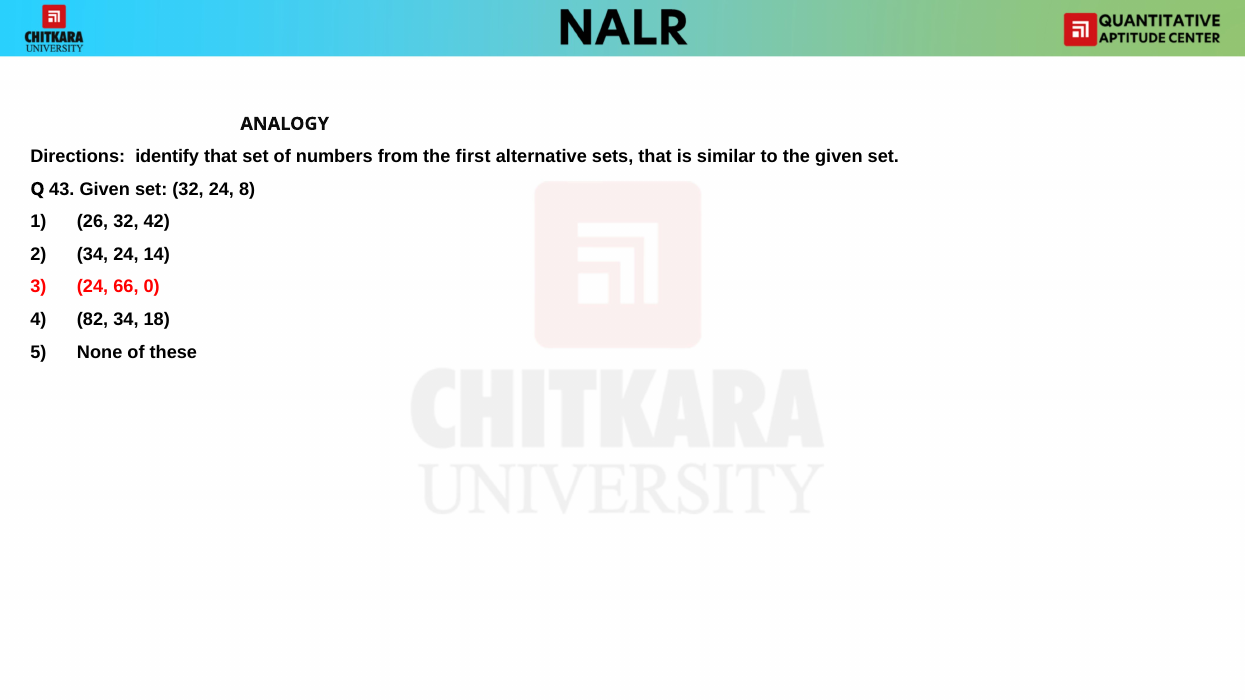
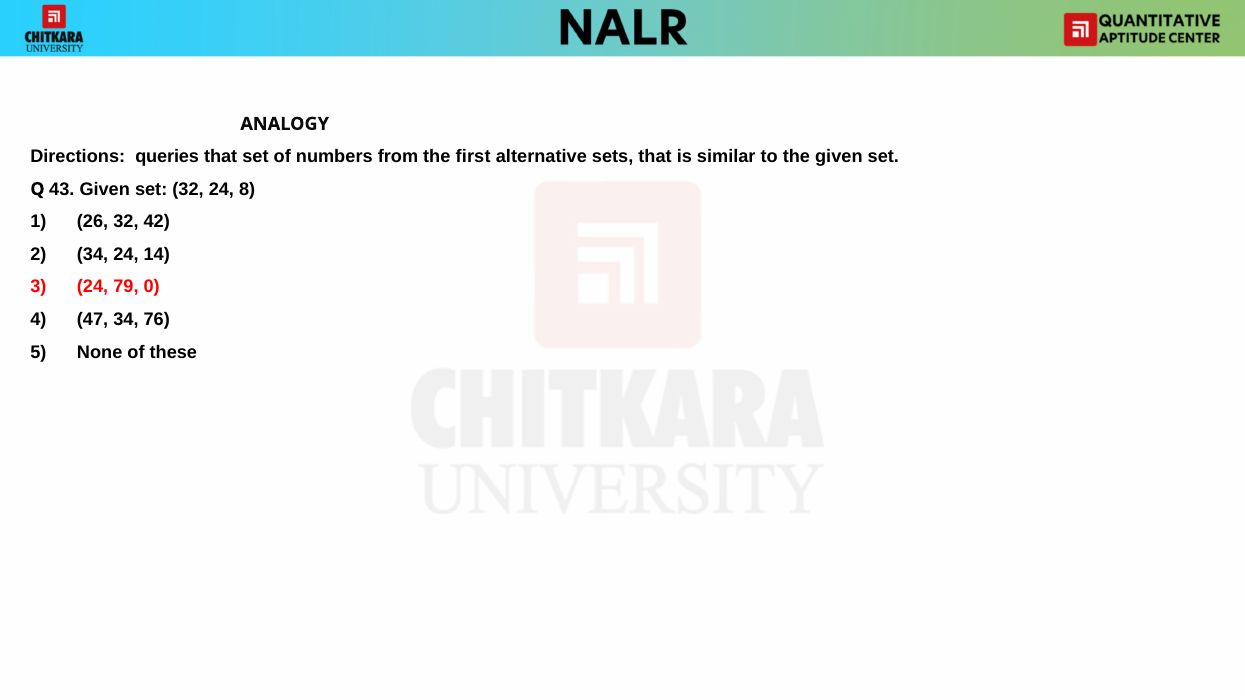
identify: identify -> queries
66: 66 -> 79
82: 82 -> 47
18: 18 -> 76
